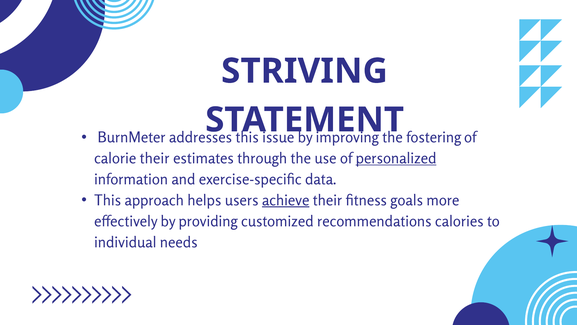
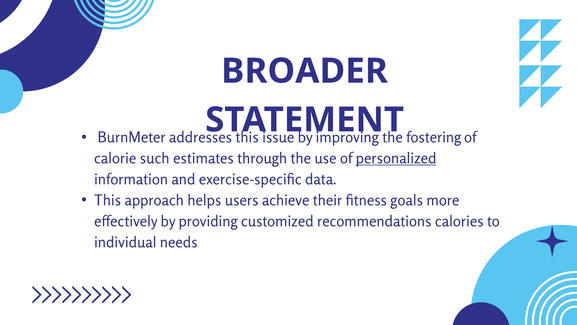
STRIVING: STRIVING -> BROADER
calorie their: their -> such
achieve underline: present -> none
